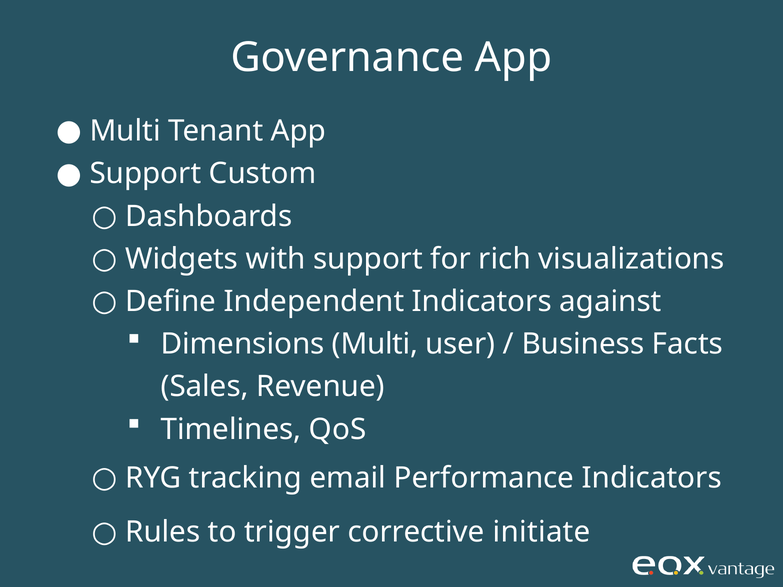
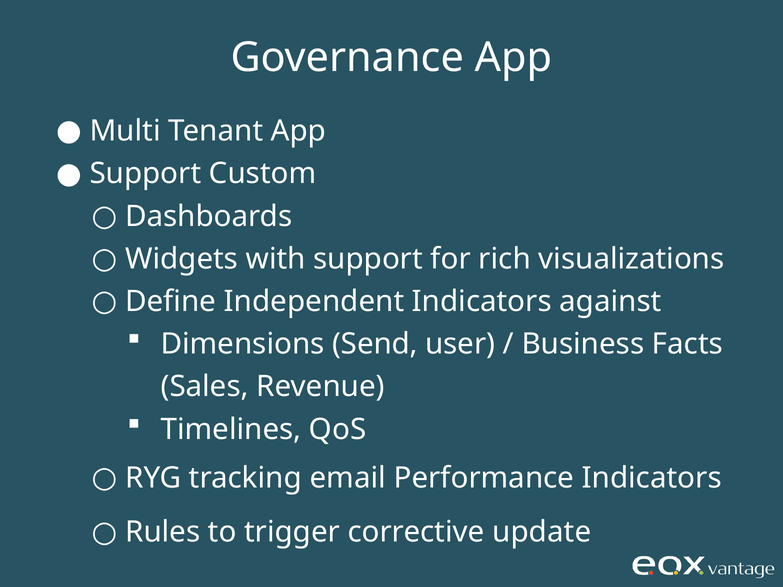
Dimensions Multi: Multi -> Send
initiate: initiate -> update
